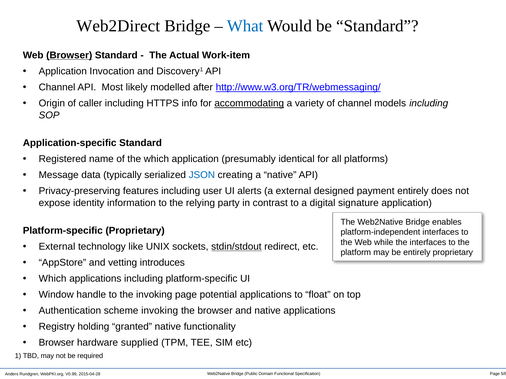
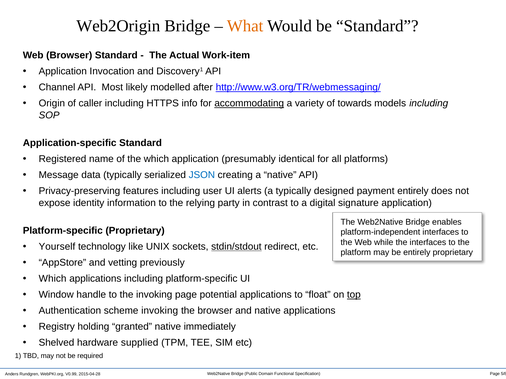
Web2Direct: Web2Direct -> Web2Origin
What colour: blue -> orange
Browser at (69, 55) underline: present -> none
of channel: channel -> towards
a external: external -> typically
External at (57, 247): External -> Yourself
introduces: introduces -> previously
top underline: none -> present
functionality: functionality -> immediately
Browser at (57, 343): Browser -> Shelved
